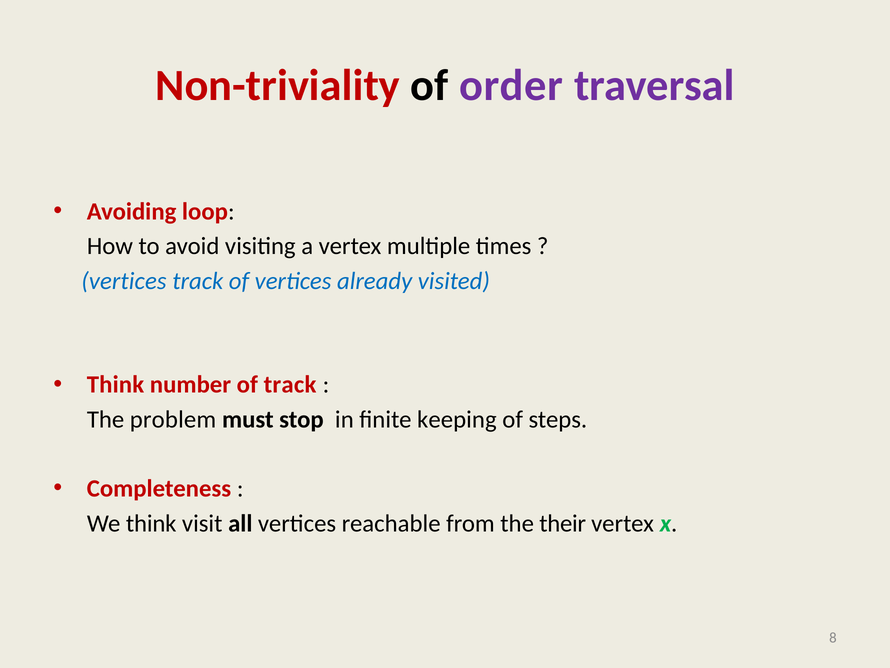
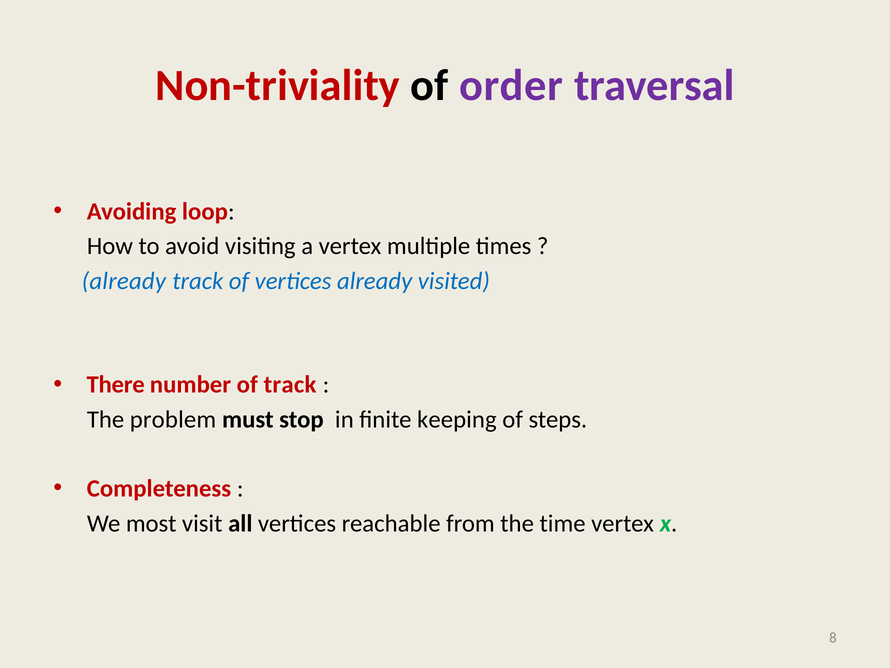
vertices at (124, 281): vertices -> already
Think at (115, 384): Think -> There
We think: think -> most
their: their -> time
